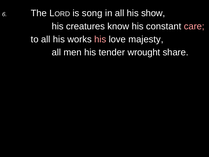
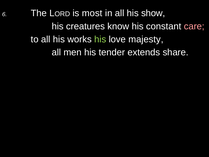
song: song -> most
his at (100, 39) colour: pink -> light green
wrought: wrought -> extends
